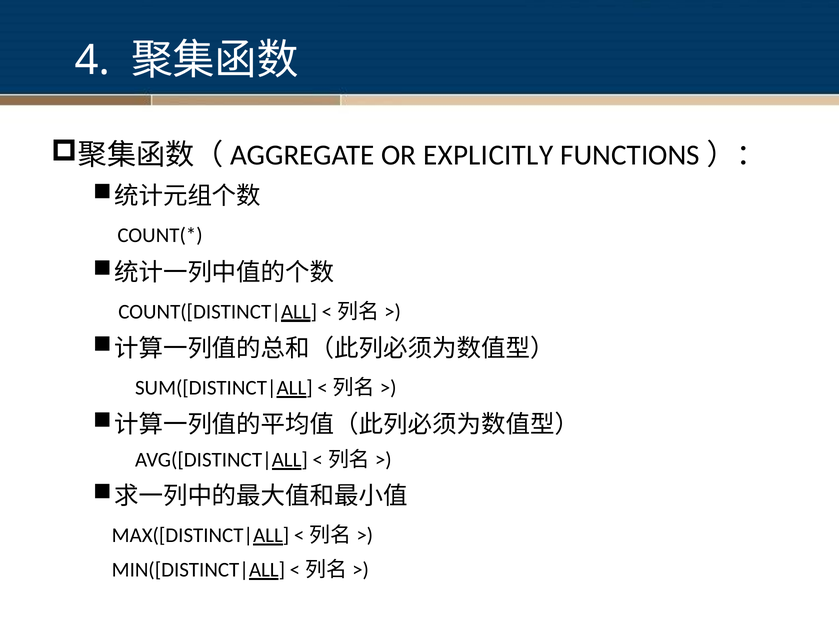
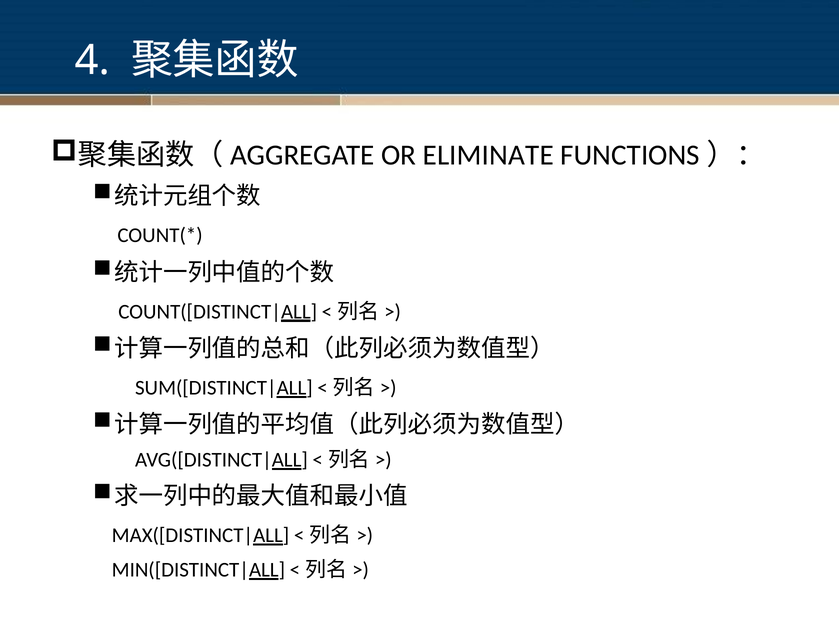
EXPLICITLY: EXPLICITLY -> ELIMINATE
